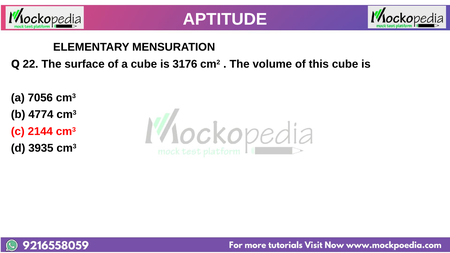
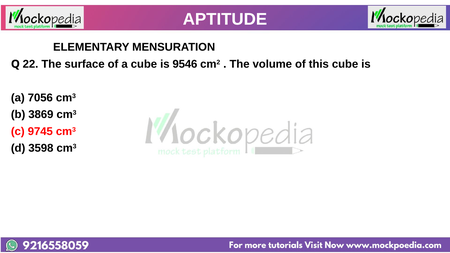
3176: 3176 -> 9546
4774: 4774 -> 3869
2144: 2144 -> 9745
3935: 3935 -> 3598
